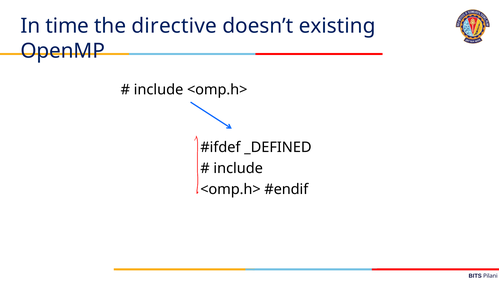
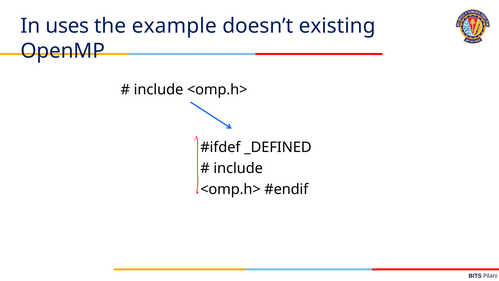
time: time -> uses
directive: directive -> example
